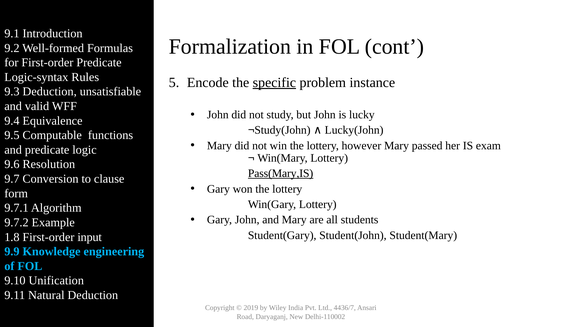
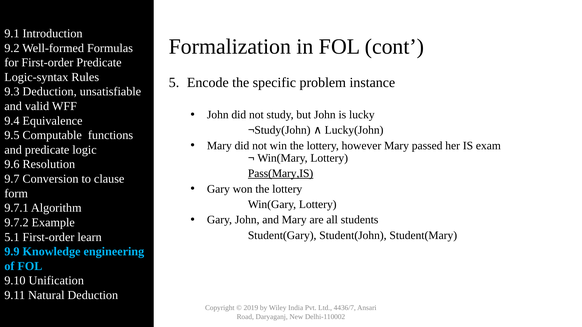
specific underline: present -> none
1.8: 1.8 -> 5.1
input: input -> learn
